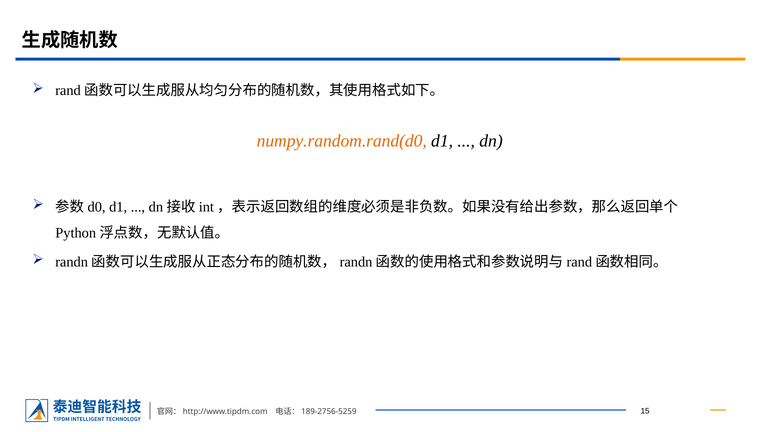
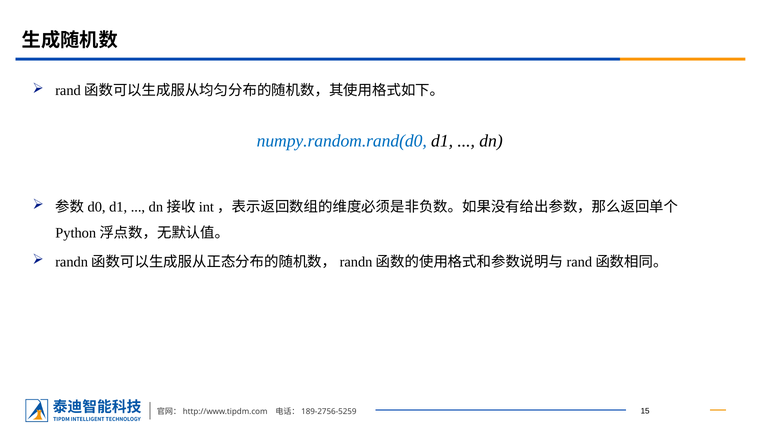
numpy.random.rand(d0 colour: orange -> blue
